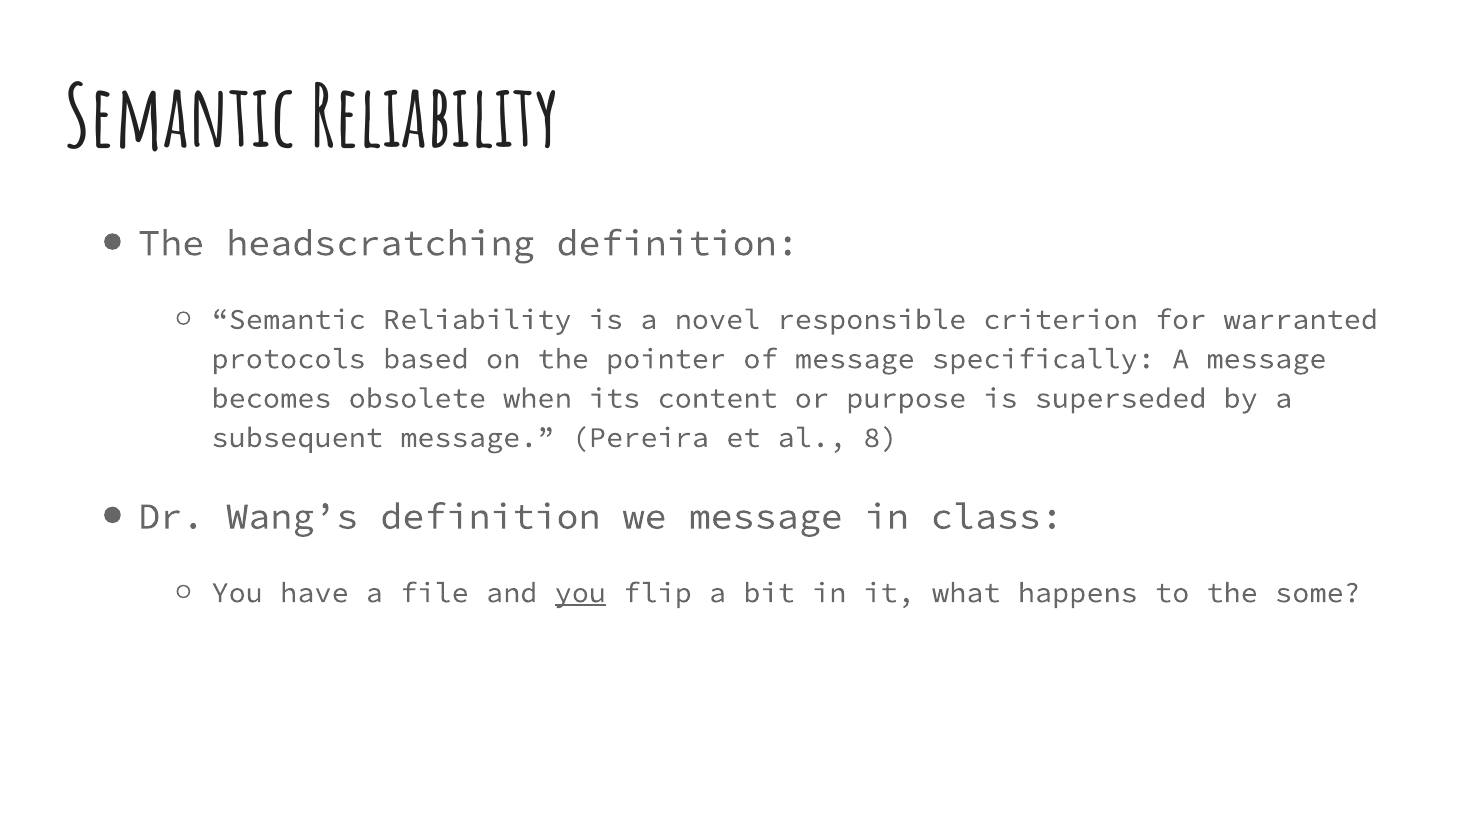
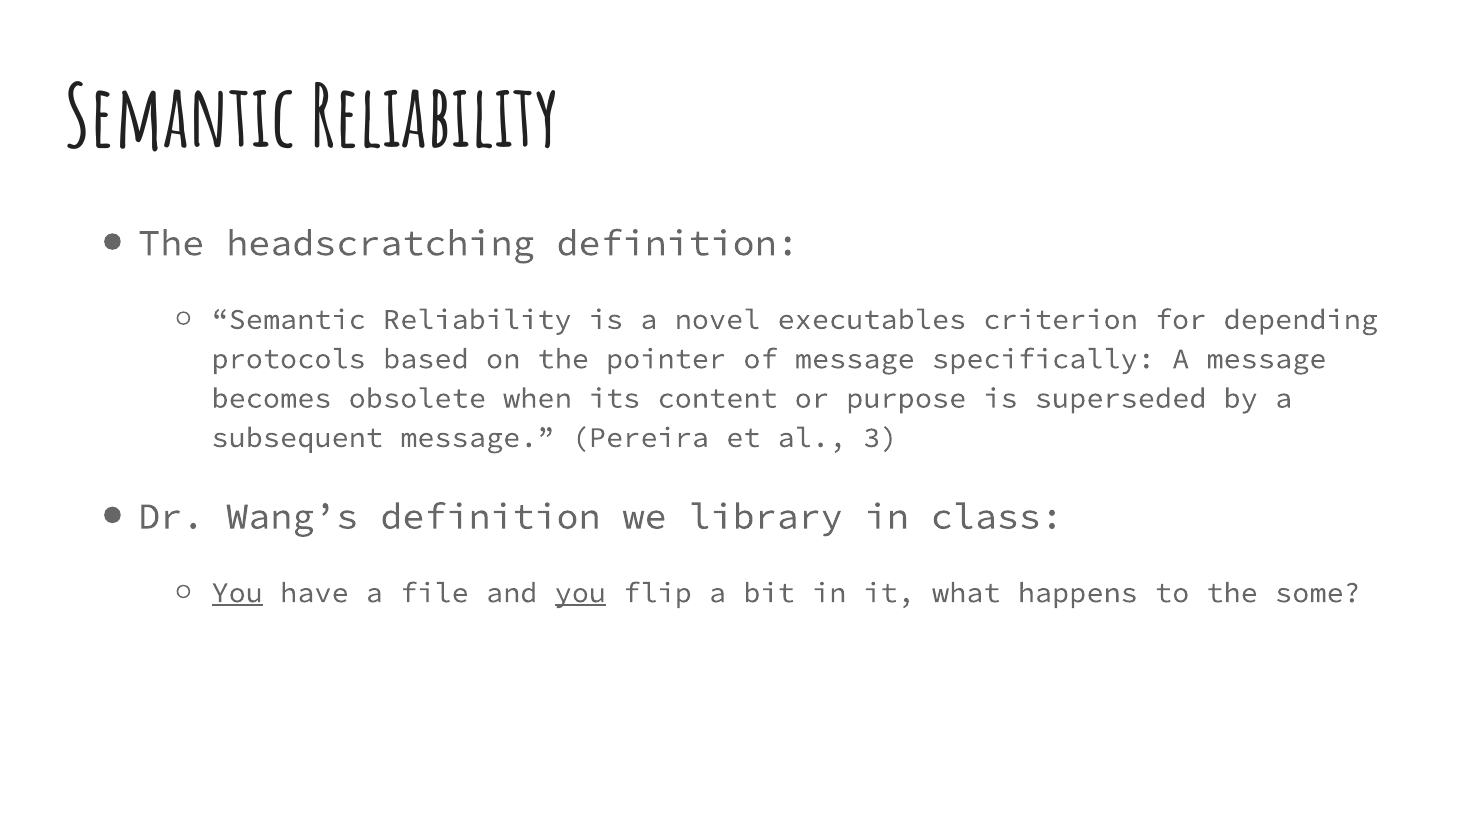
responsible: responsible -> executables
warranted: warranted -> depending
8: 8 -> 3
we message: message -> library
You at (237, 593) underline: none -> present
